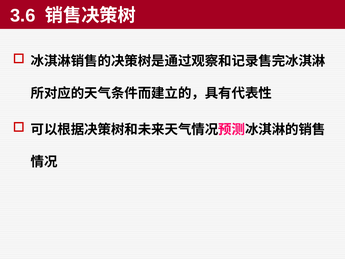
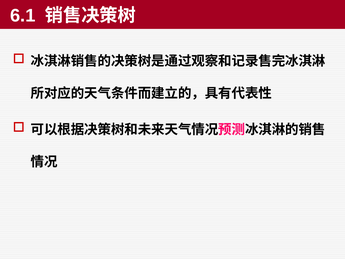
3.6: 3.6 -> 6.1
